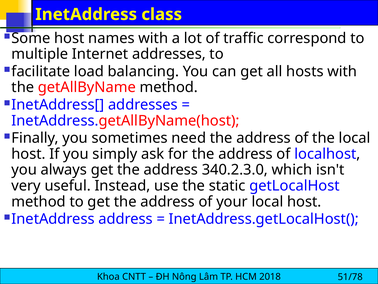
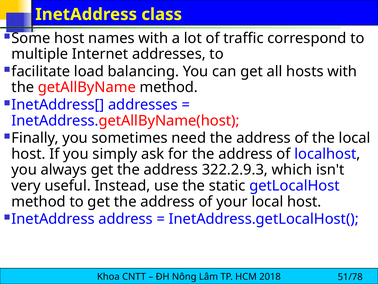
340.2.3.0: 340.2.3.0 -> 322.2.9.3
